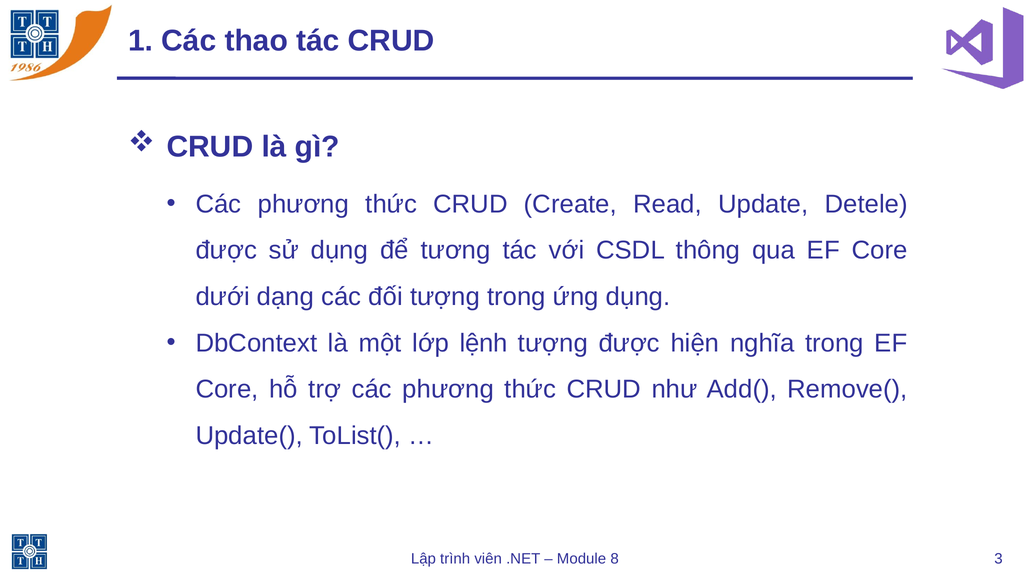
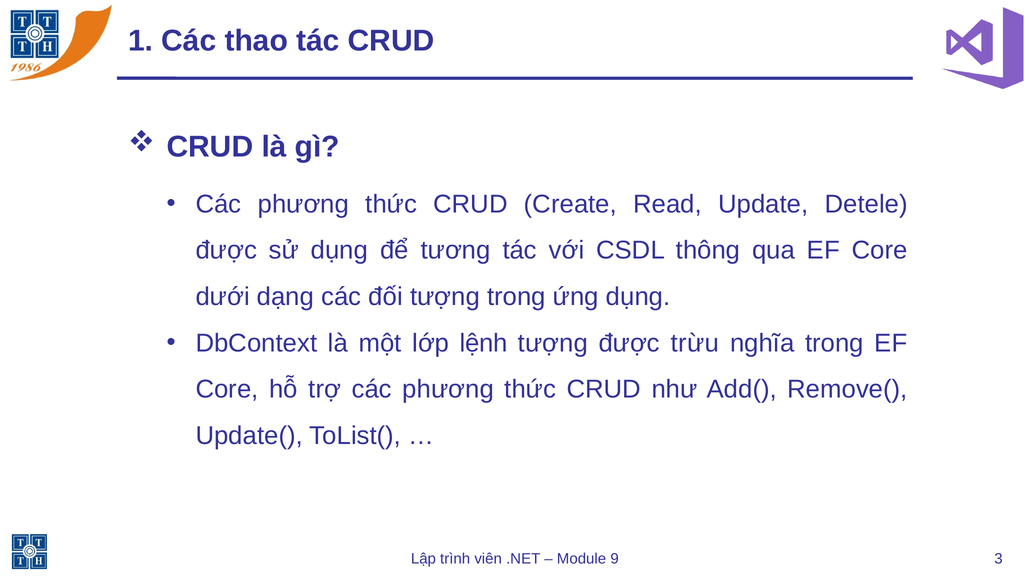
hiện: hiện -> trừu
8: 8 -> 9
